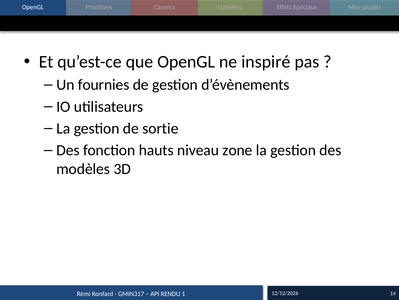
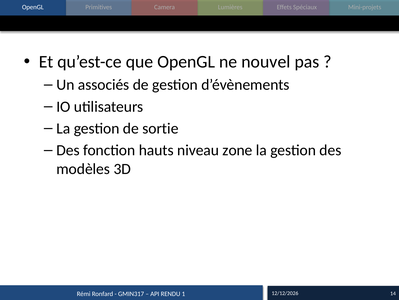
inspiré: inspiré -> nouvel
fournies: fournies -> associés
